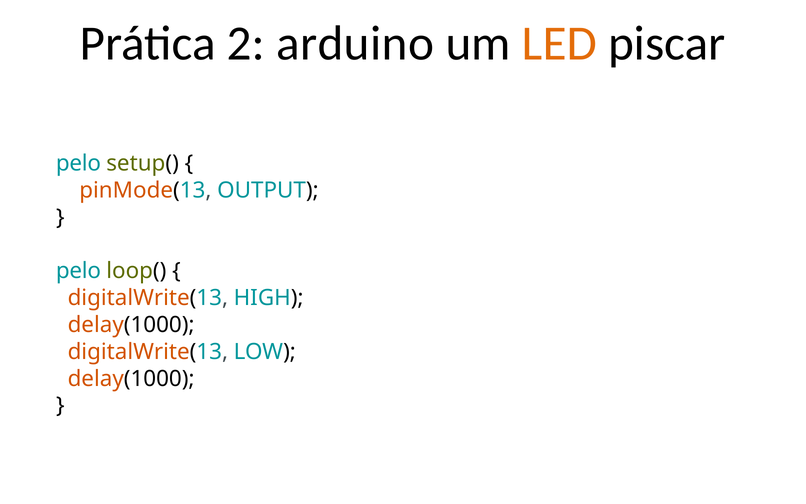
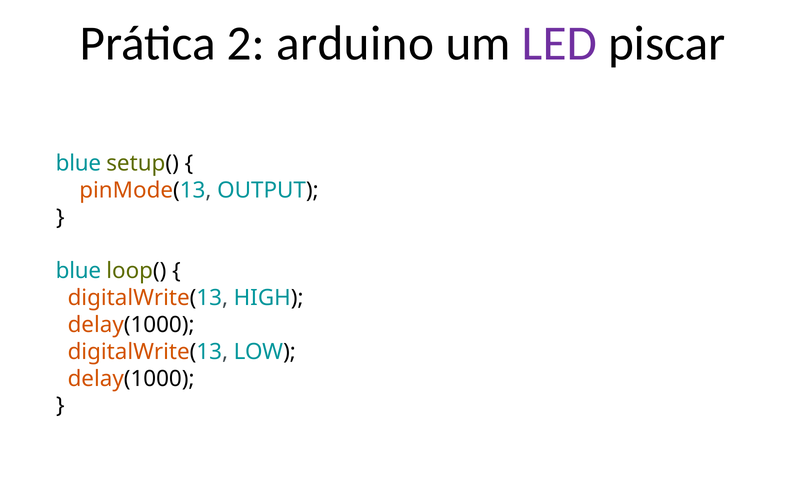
LED colour: orange -> purple
pelo at (78, 163): pelo -> blue
pelo at (78, 271): pelo -> blue
